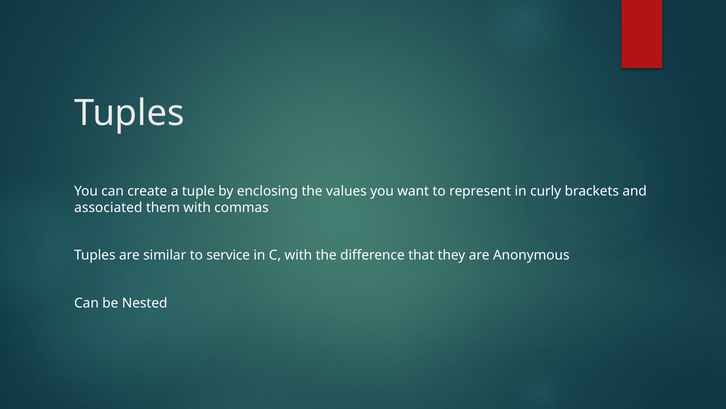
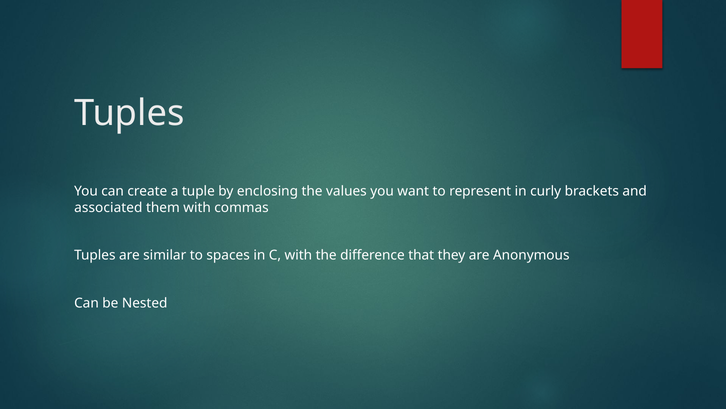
service: service -> spaces
